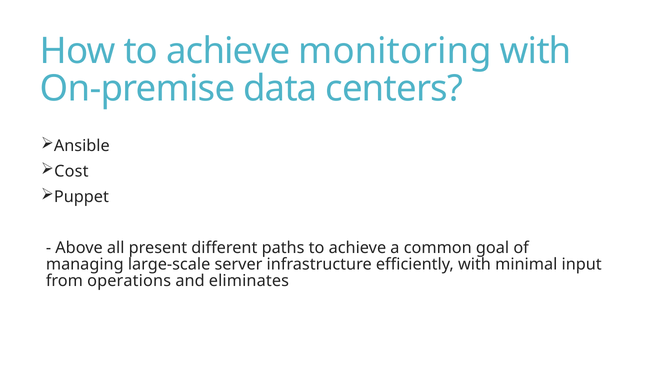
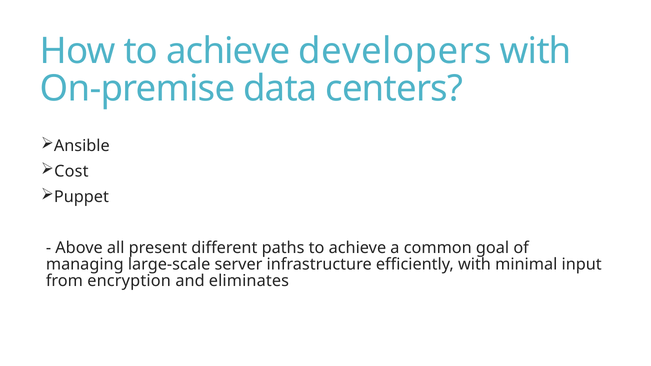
monitoring: monitoring -> developers
operations: operations -> encryption
